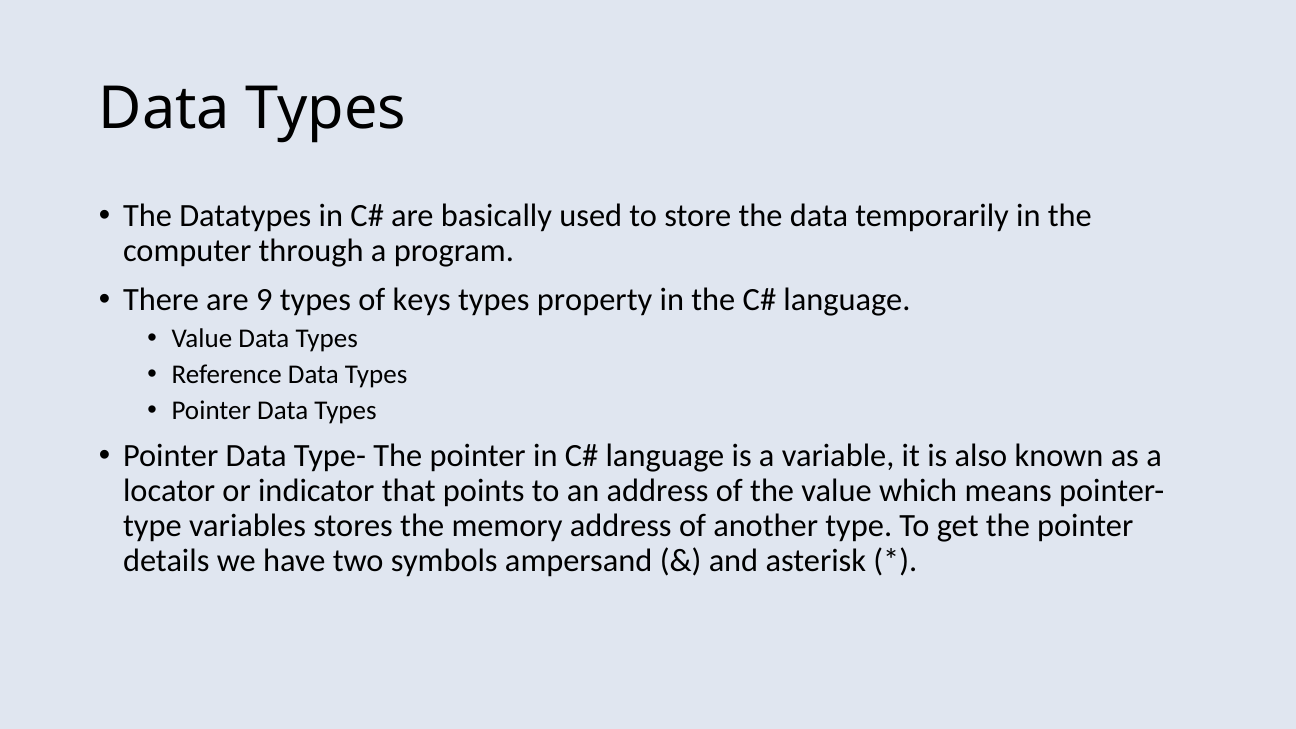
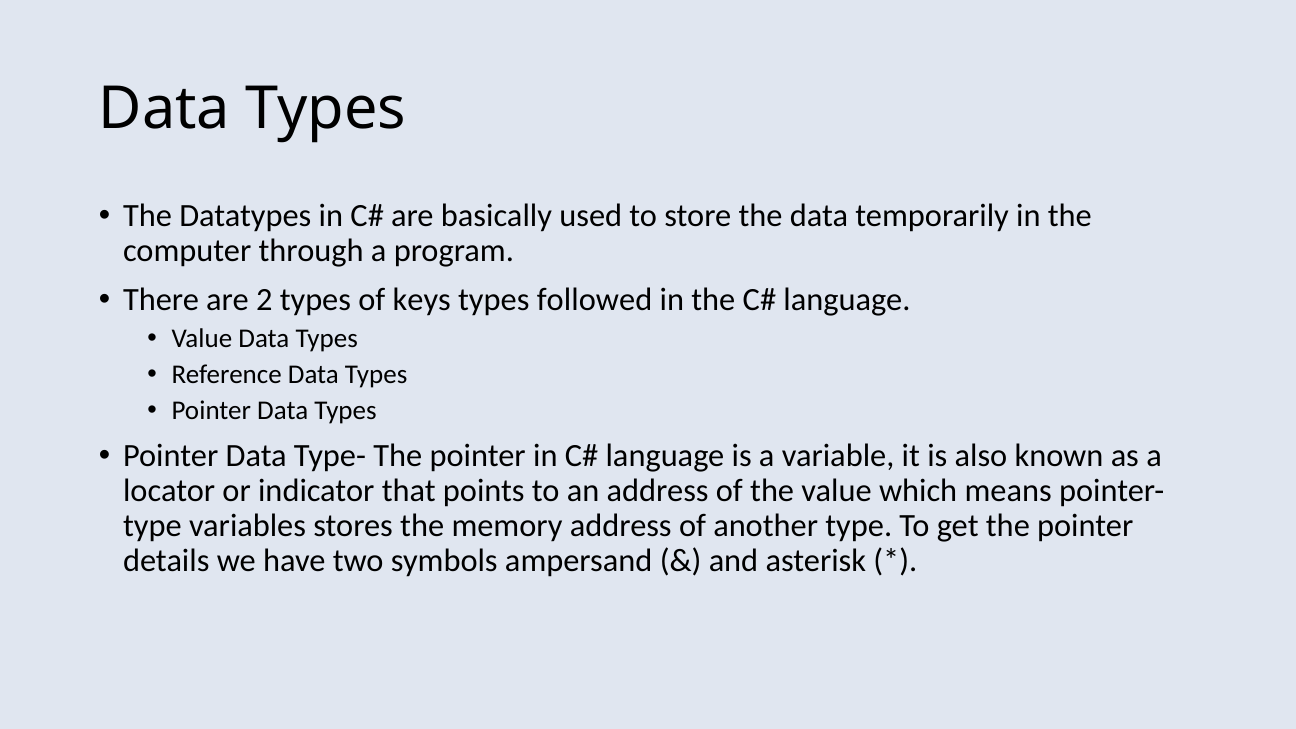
9: 9 -> 2
property: property -> followed
